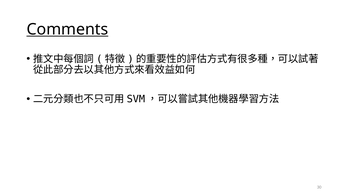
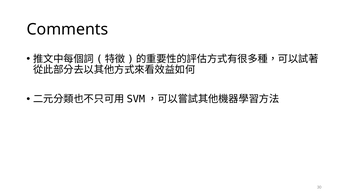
Comments underline: present -> none
